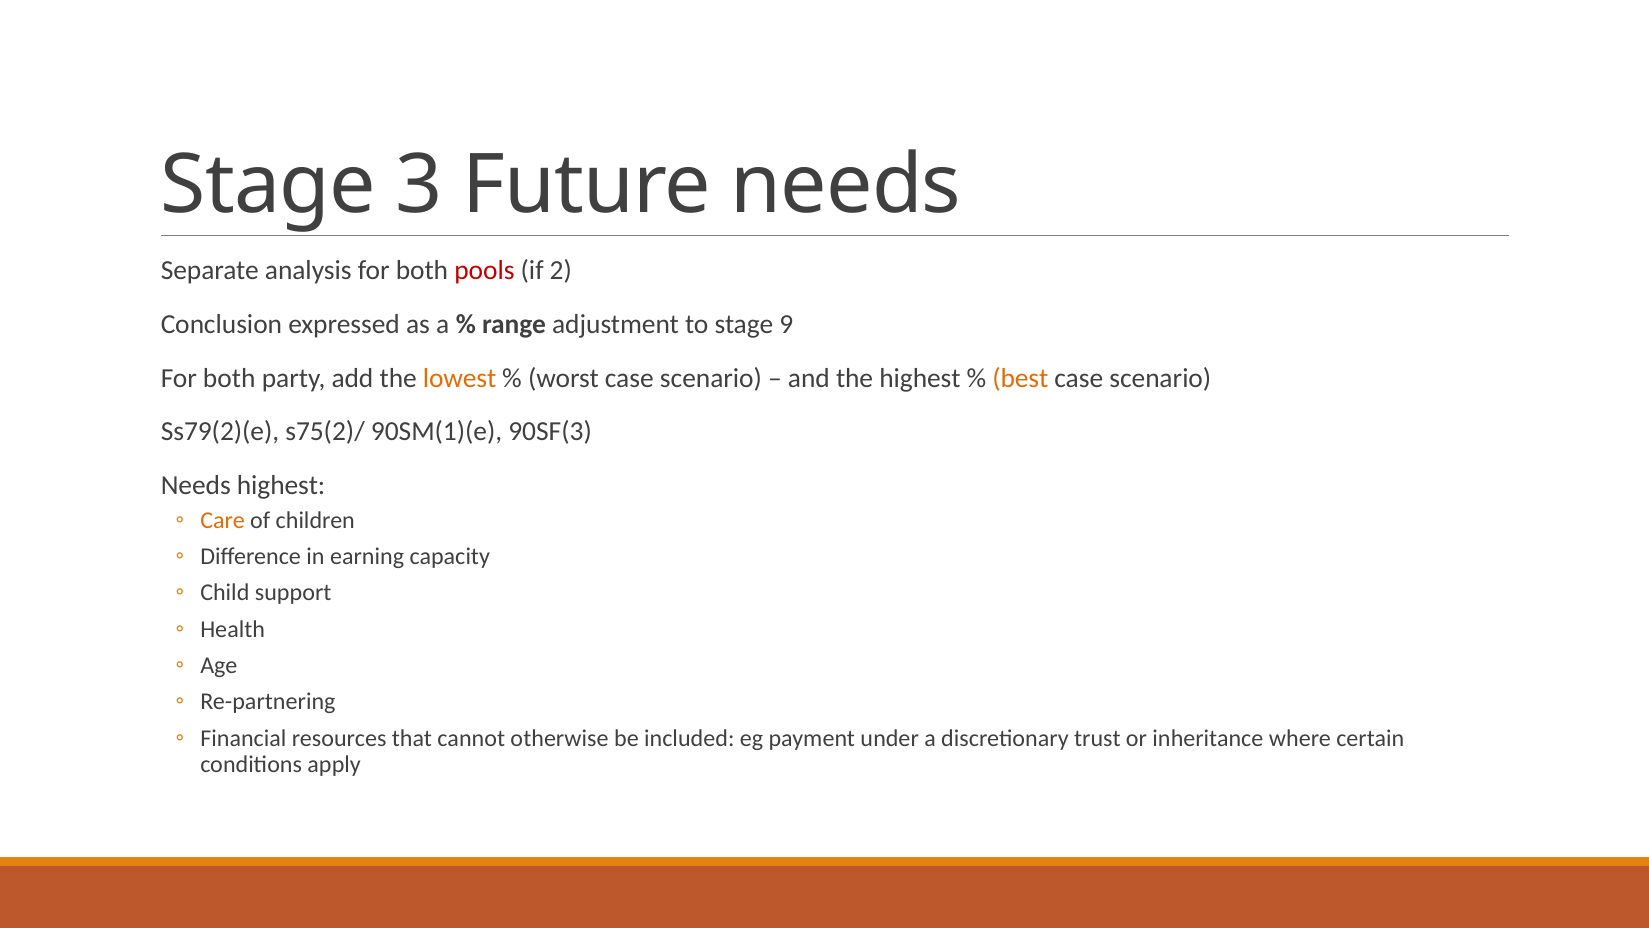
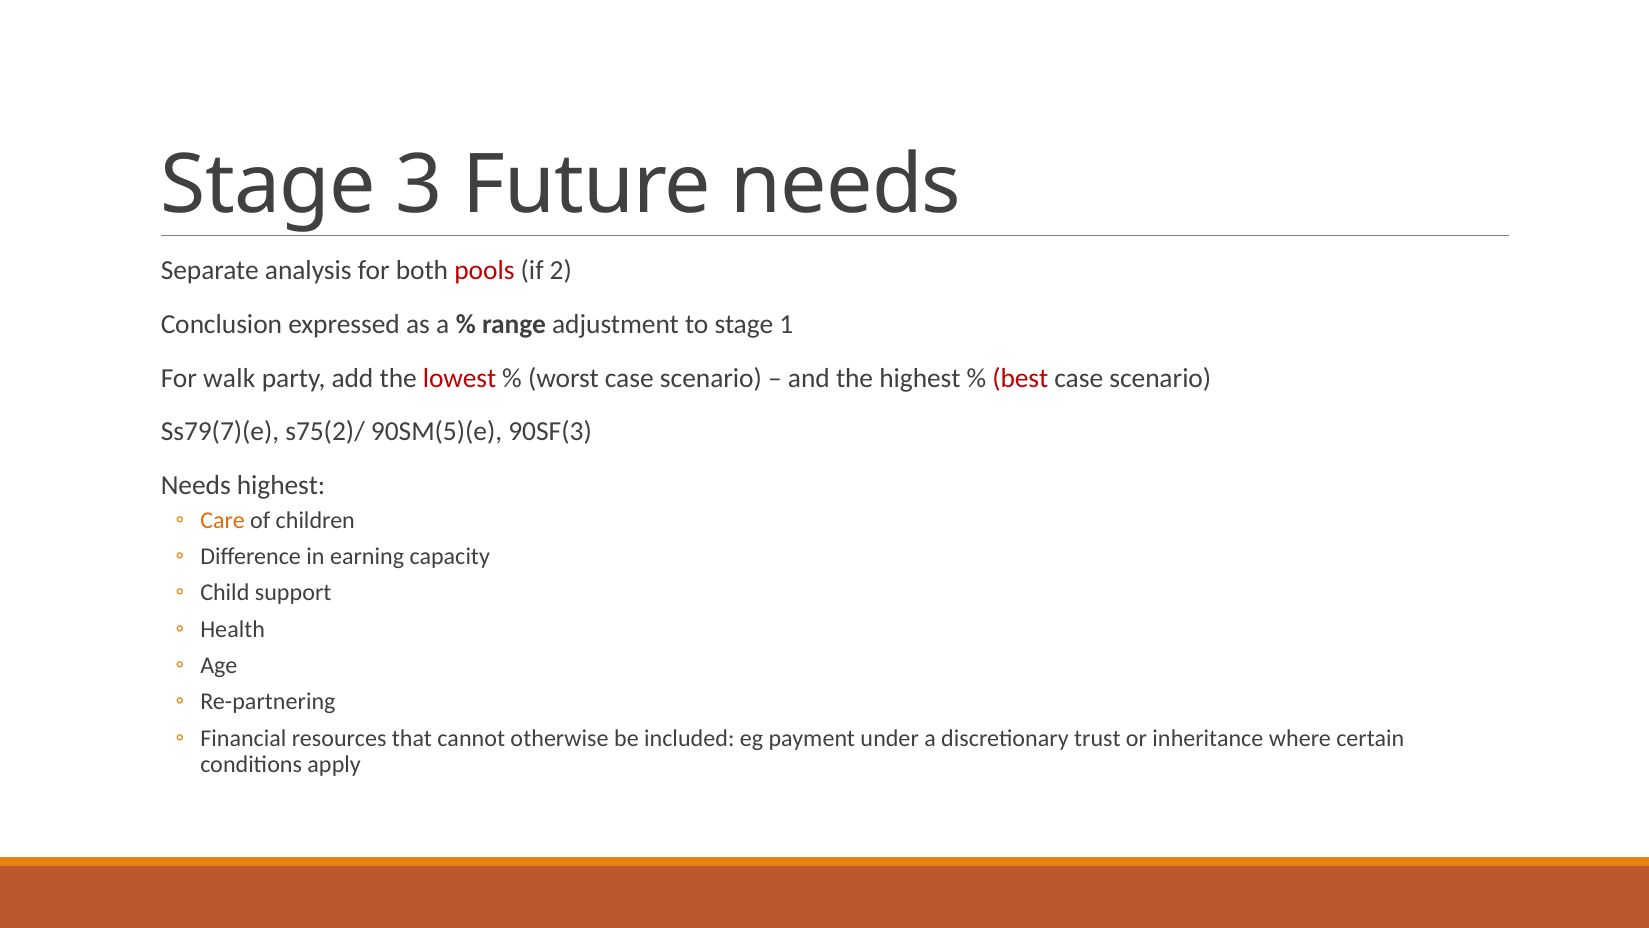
9: 9 -> 1
both at (229, 378): both -> walk
lowest colour: orange -> red
best colour: orange -> red
Ss79(2)(e: Ss79(2)(e -> Ss79(7)(e
90SM(1)(e: 90SM(1)(e -> 90SM(5)(e
